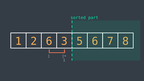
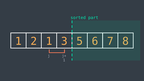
2 6: 6 -> 1
